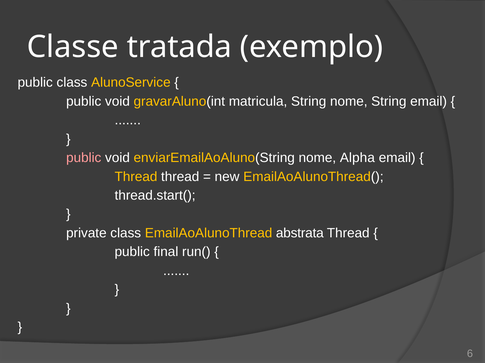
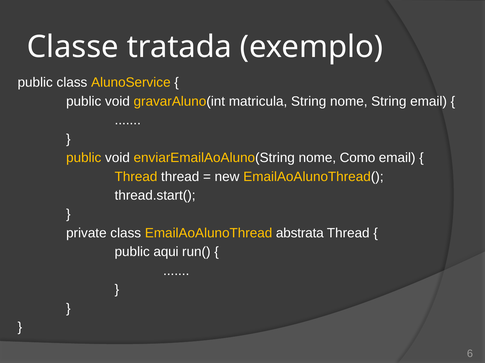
public at (84, 158) colour: pink -> yellow
Alpha: Alpha -> Como
final: final -> aqui
